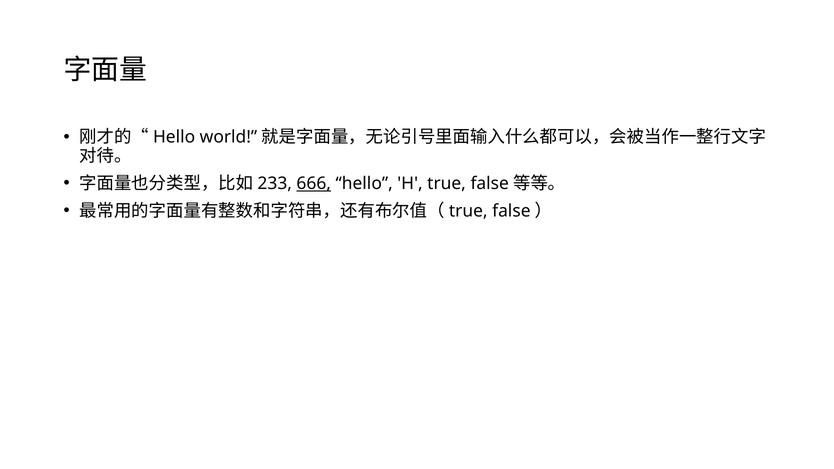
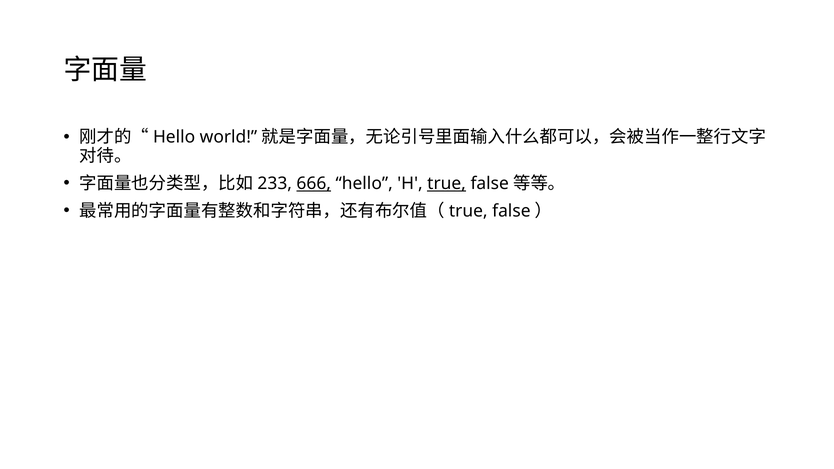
true at (447, 184) underline: none -> present
